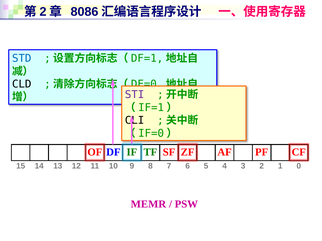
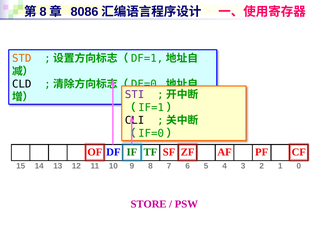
2 at (43, 12): 2 -> 8
STD colour: blue -> orange
MEMR: MEMR -> STORE
